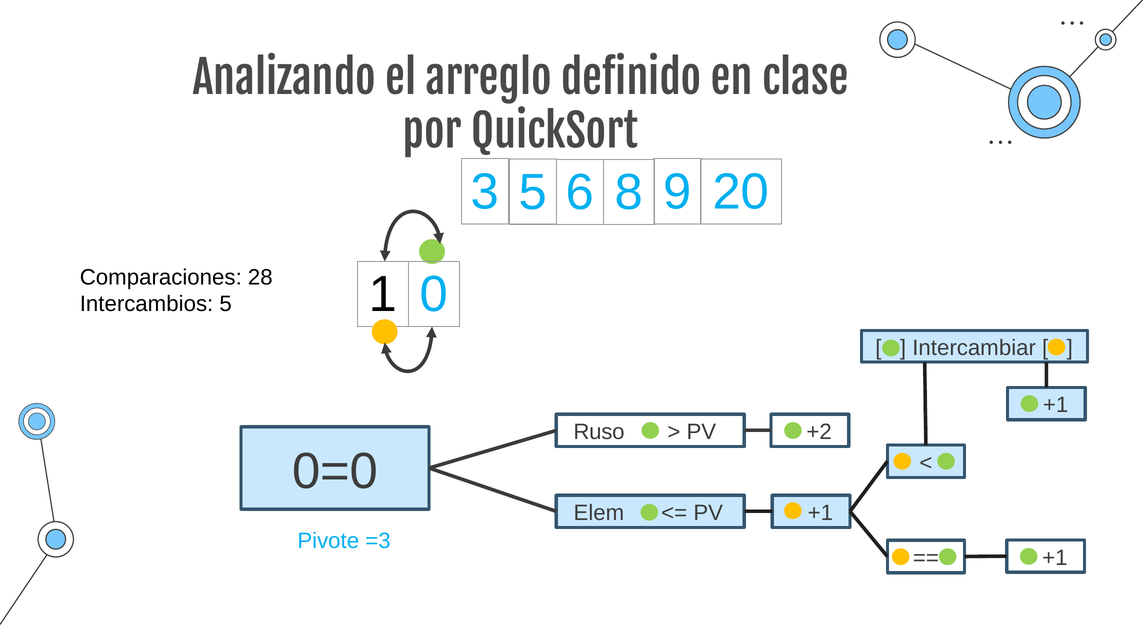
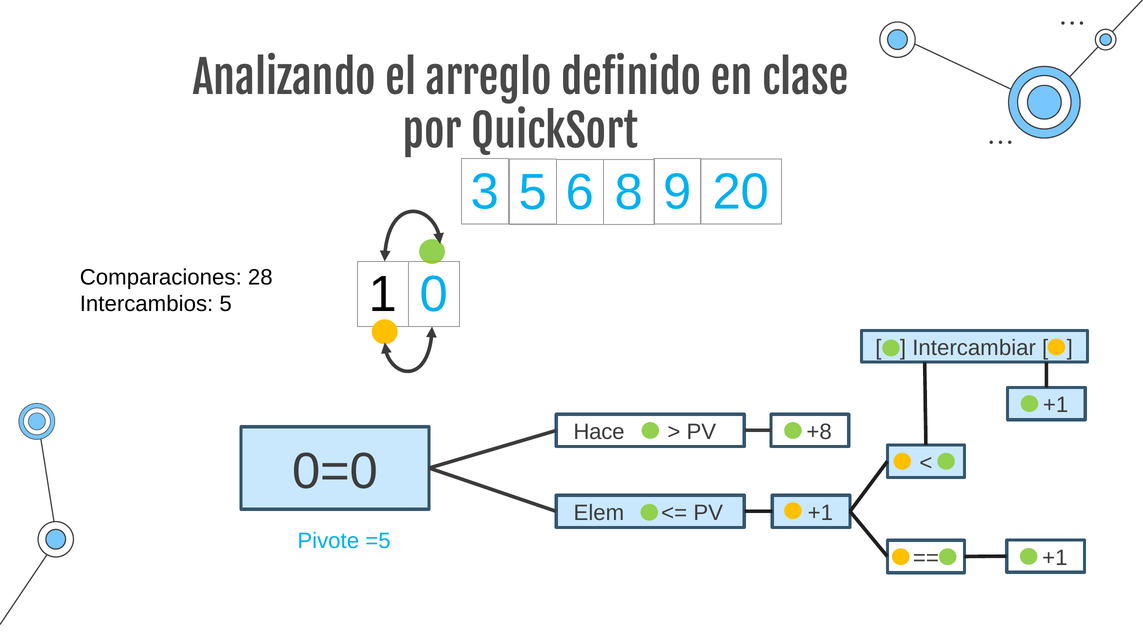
Ruso: Ruso -> Hace
+2: +2 -> +8
=3: =3 -> =5
